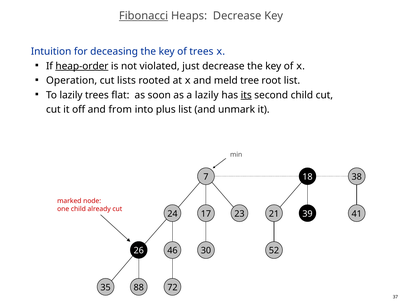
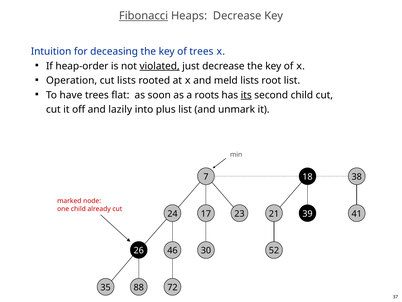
heap-order underline: present -> none
violated underline: none -> present
meld tree: tree -> lists
To lazily: lazily -> have
a lazily: lazily -> roots
from: from -> lazily
